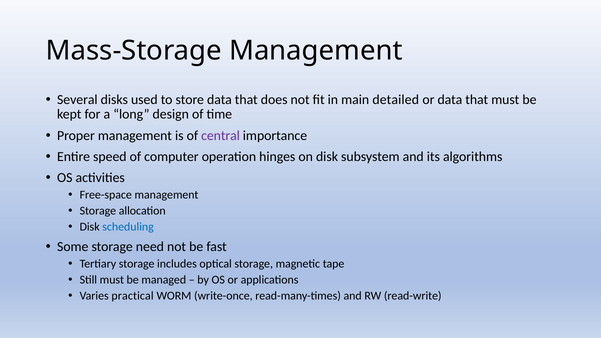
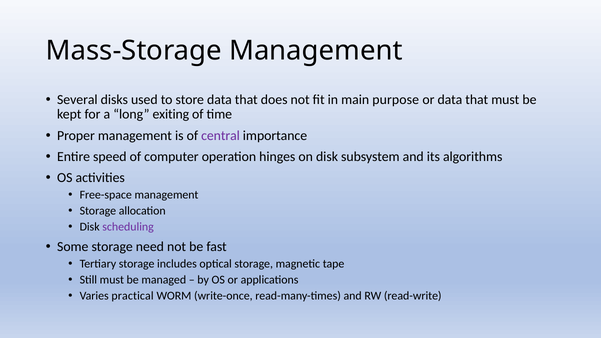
detailed: detailed -> purpose
design: design -> exiting
scheduling colour: blue -> purple
